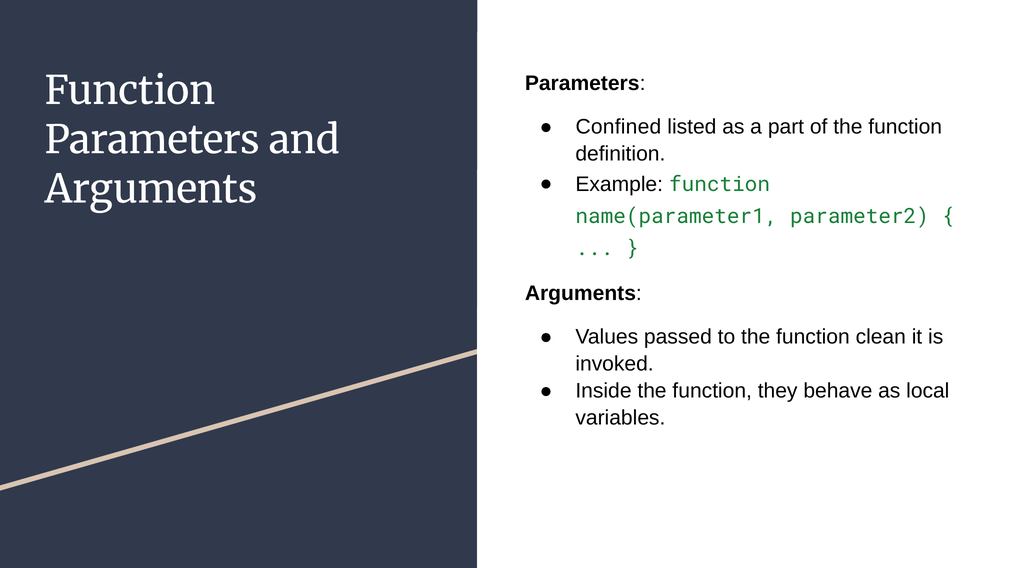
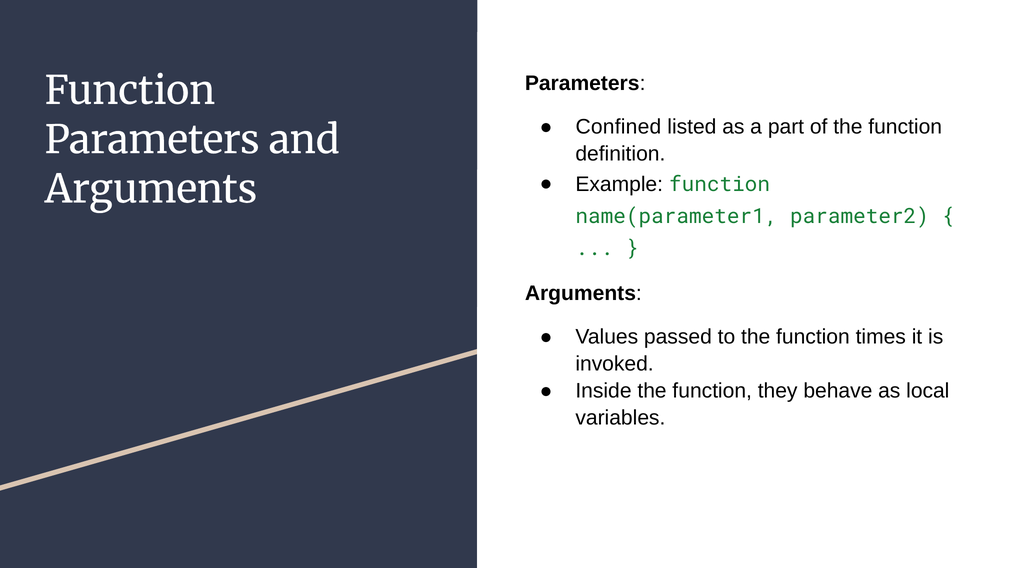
clean: clean -> times
